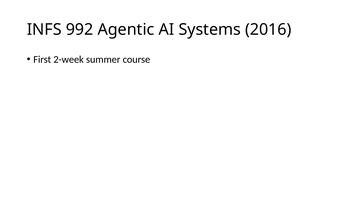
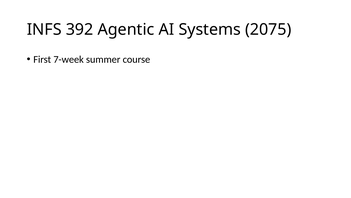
992: 992 -> 392
2016: 2016 -> 2075
2-week: 2-week -> 7-week
